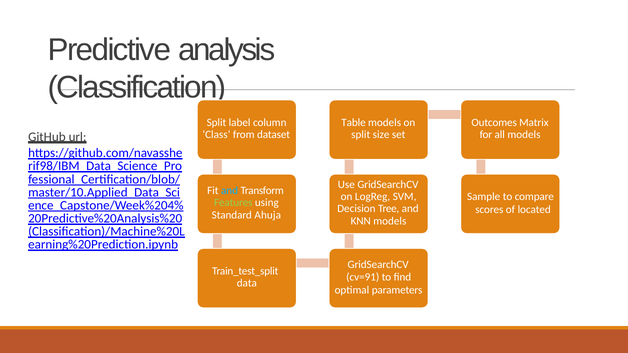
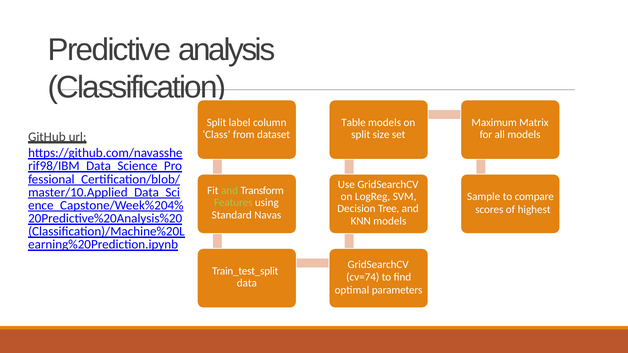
Outcomes: Outcomes -> Maximum
and at (230, 191) colour: light blue -> light green
located: located -> highest
Ahuja: Ahuja -> Navas
cv=91: cv=91 -> cv=74
